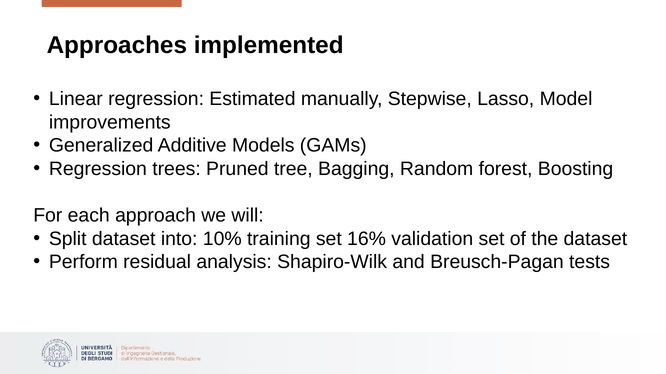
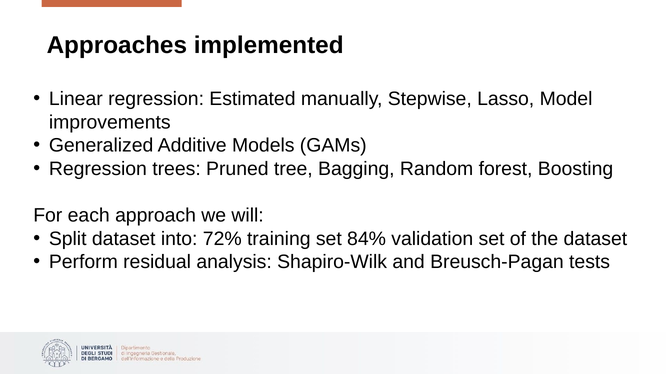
10%: 10% -> 72%
16%: 16% -> 84%
